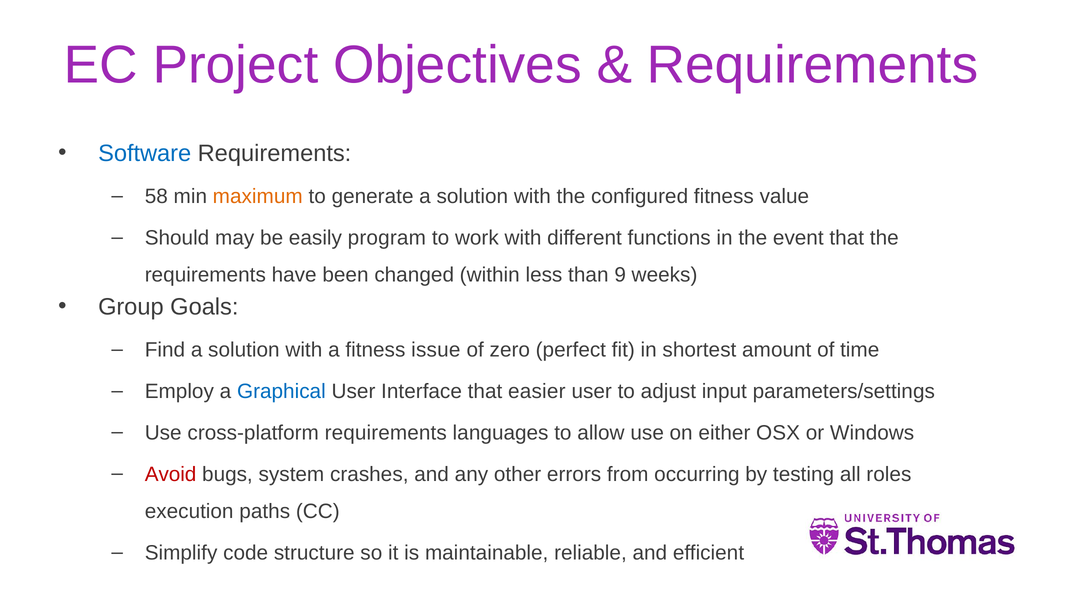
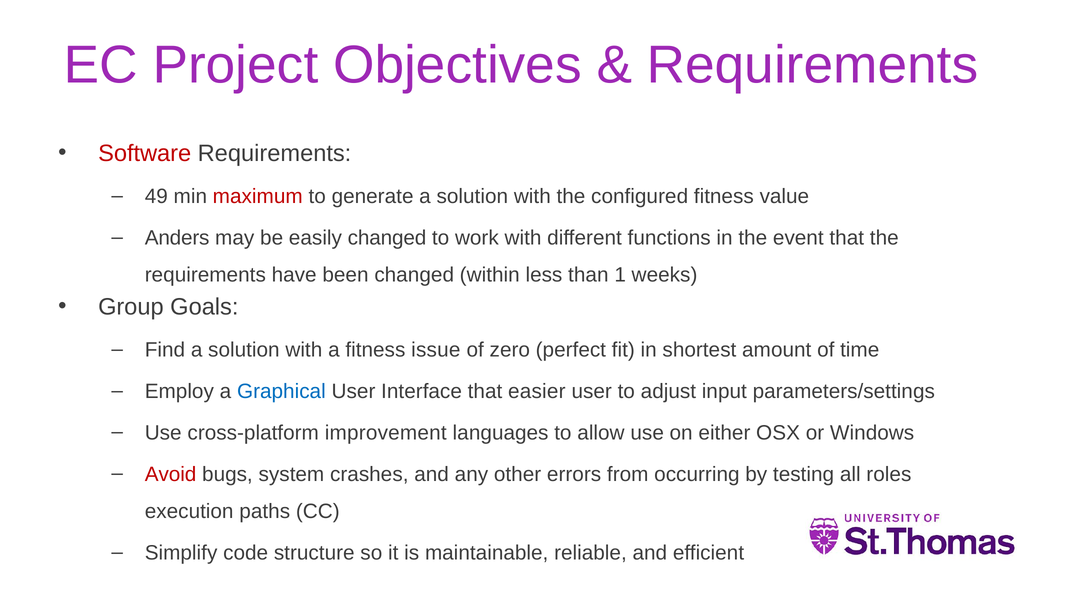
Software colour: blue -> red
58: 58 -> 49
maximum colour: orange -> red
Should: Should -> Anders
easily program: program -> changed
9: 9 -> 1
cross-platform requirements: requirements -> improvement
